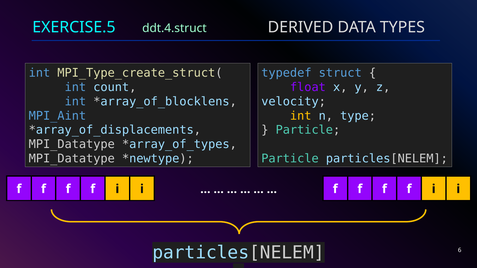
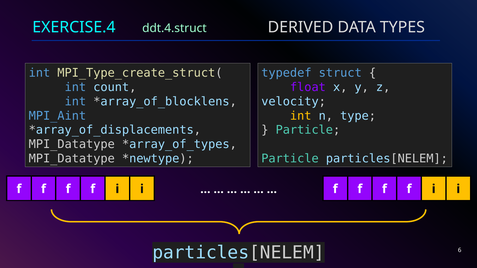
EXERCISE.5: EXERCISE.5 -> EXERCISE.4
